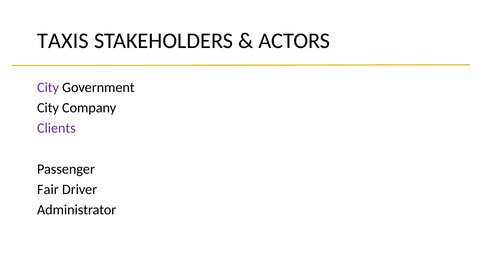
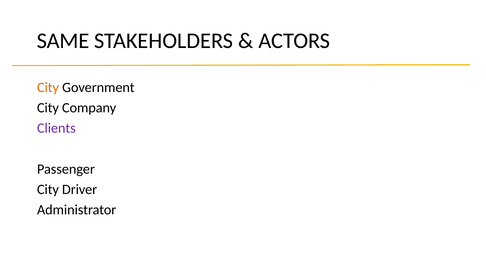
TAXIS: TAXIS -> SAME
City at (48, 87) colour: purple -> orange
Fair at (48, 189): Fair -> City
